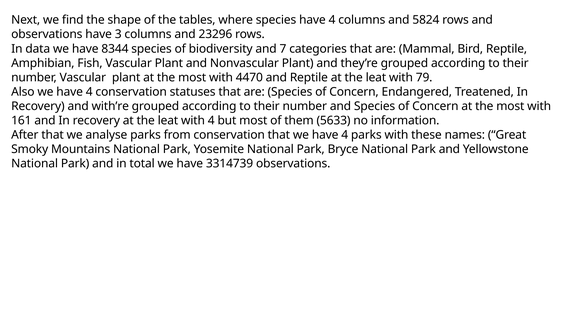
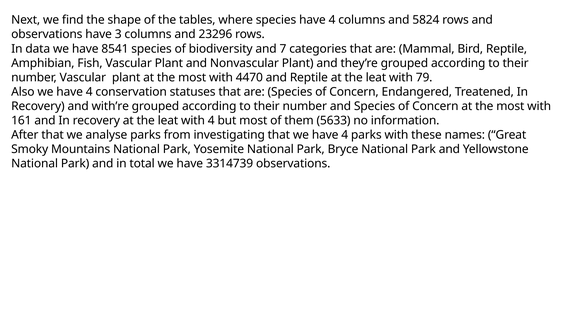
8344: 8344 -> 8541
from conservation: conservation -> investigating
